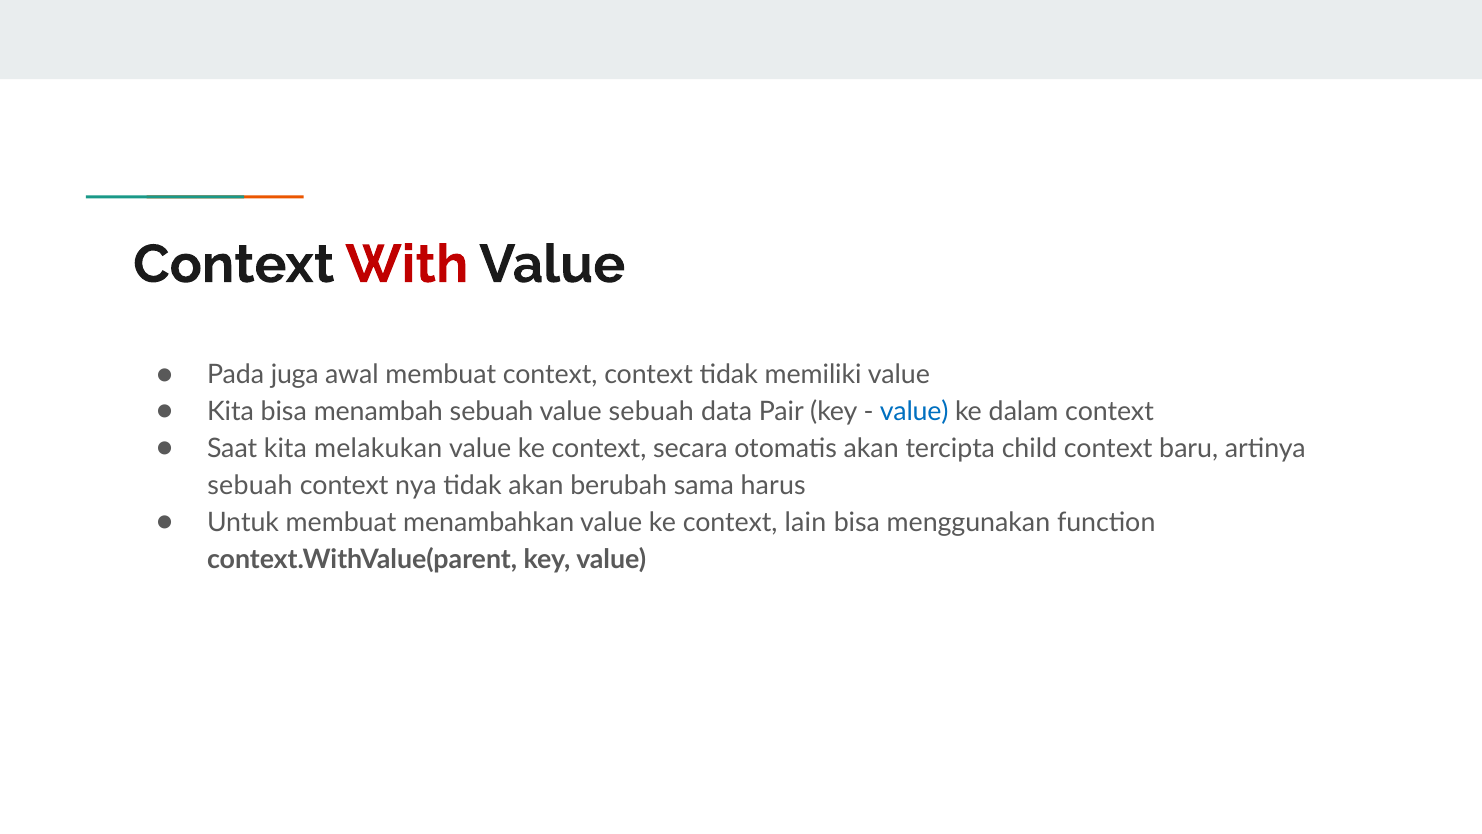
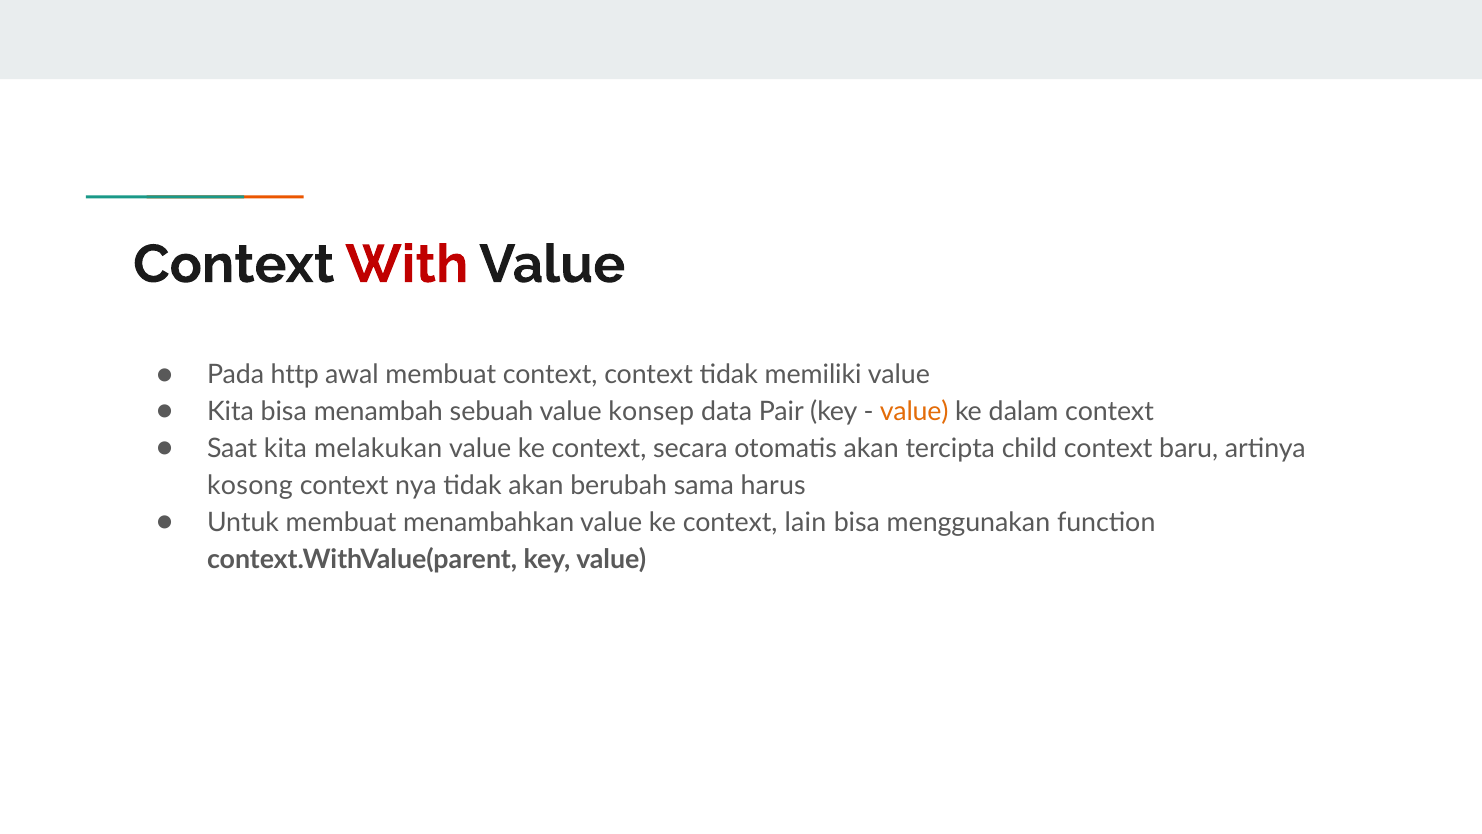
juga: juga -> http
value sebuah: sebuah -> konsep
value at (914, 411) colour: blue -> orange
sebuah at (250, 485): sebuah -> kosong
